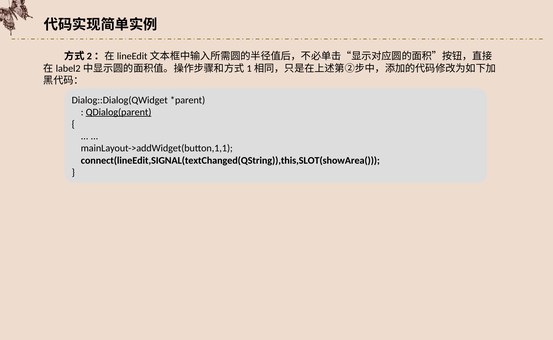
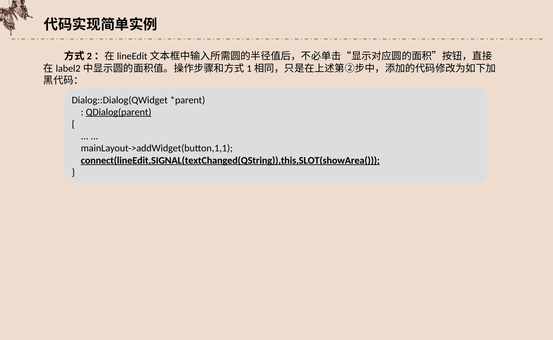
connect(lineEdit,SIGNAL(textChanged(QString)),this,SLOT(showArea( underline: none -> present
